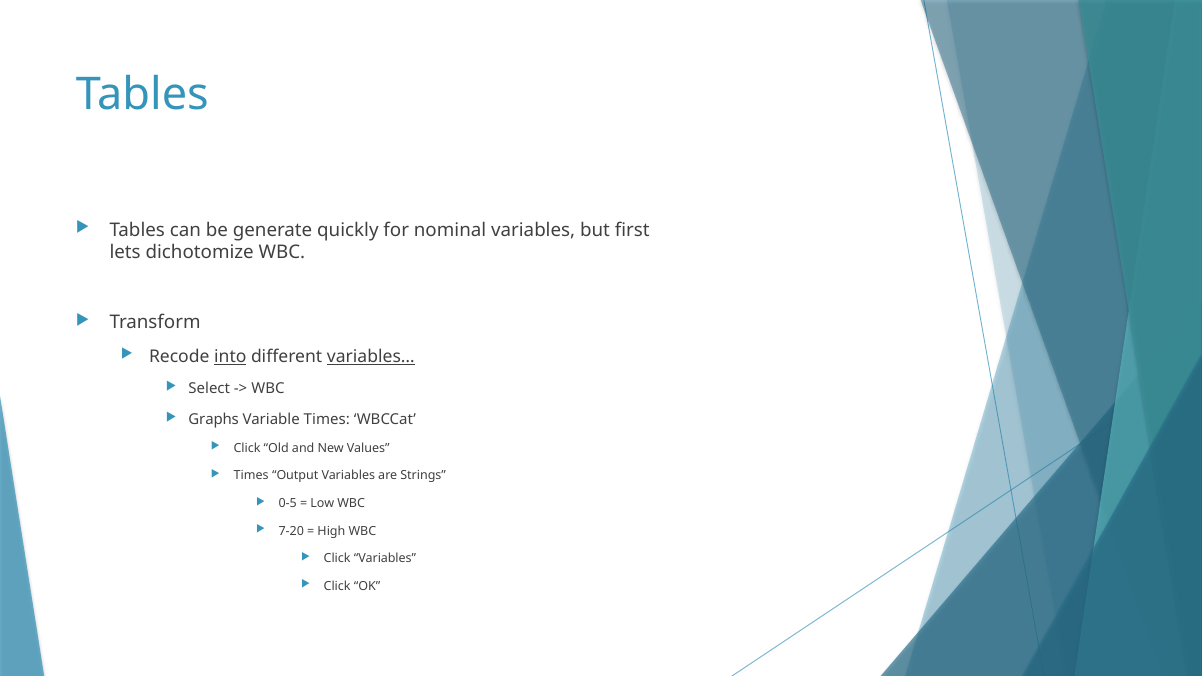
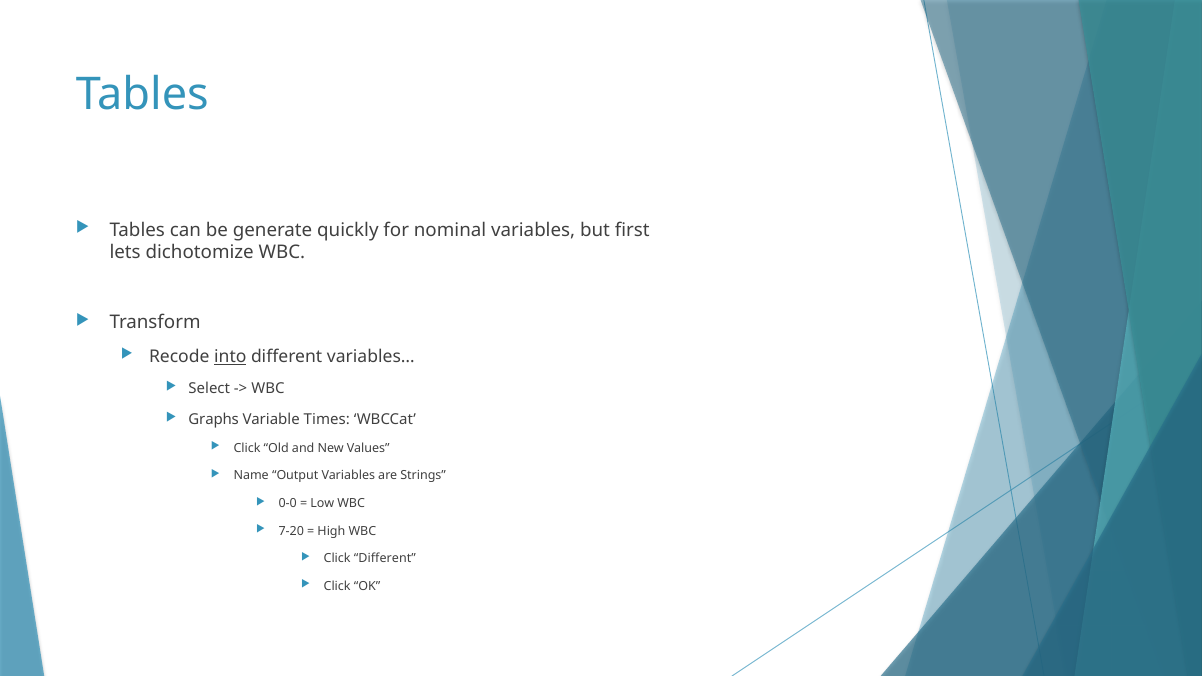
variables… underline: present -> none
Times at (251, 476): Times -> Name
0-5: 0-5 -> 0-0
Click Variables: Variables -> Different
